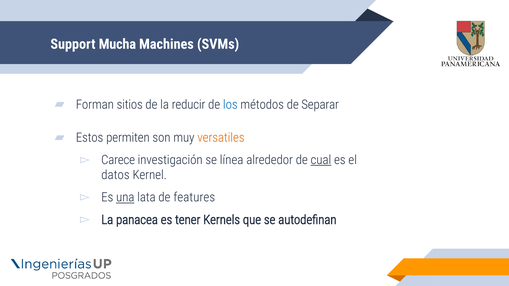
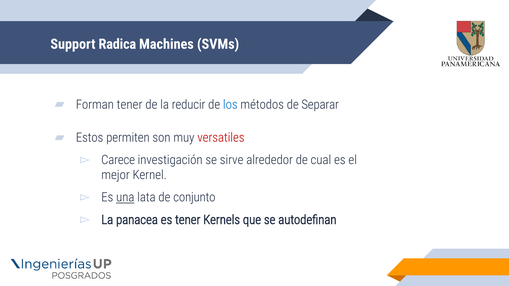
Mucha: Mucha -> Radica
Forman sitios: sitios -> tener
versatiles colour: orange -> red
línea: línea -> sirve
cual underline: present -> none
datos: datos -> mejor
features: features -> conjunto
